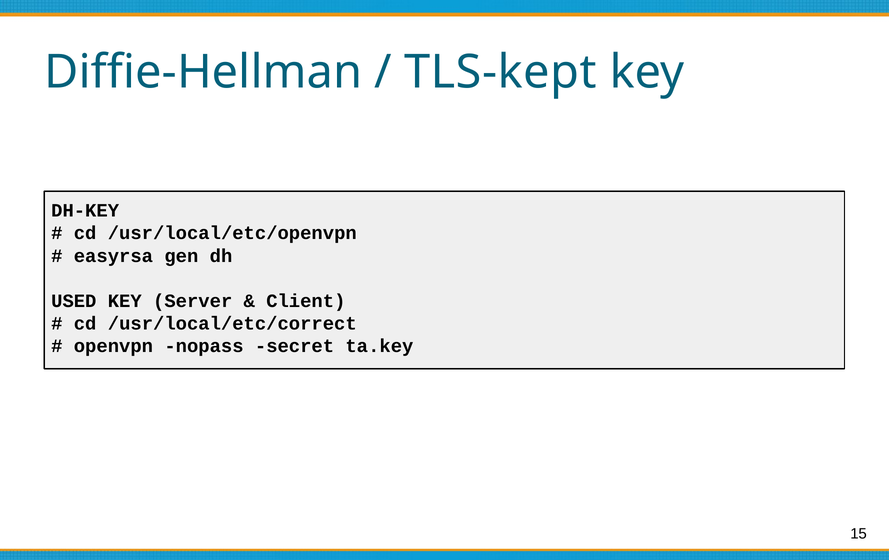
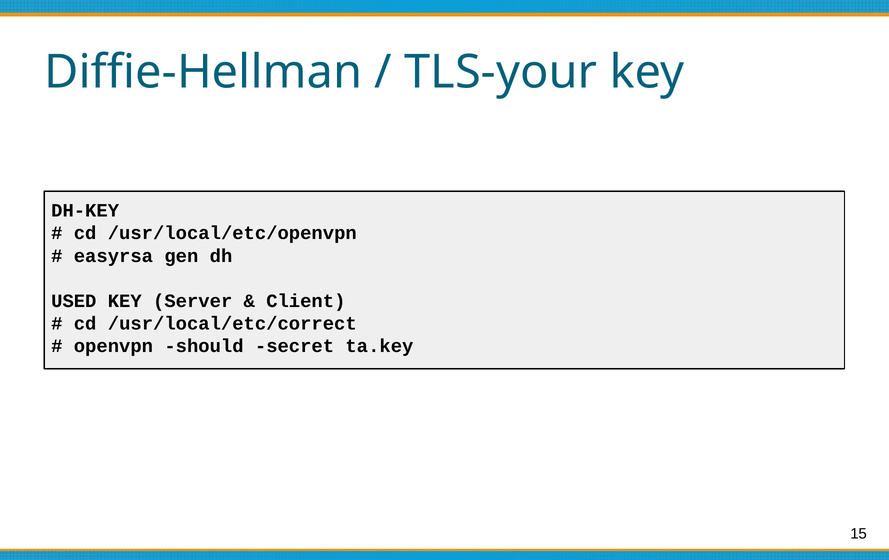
TLS-kept: TLS-kept -> TLS-your
nopass: nopass -> should
